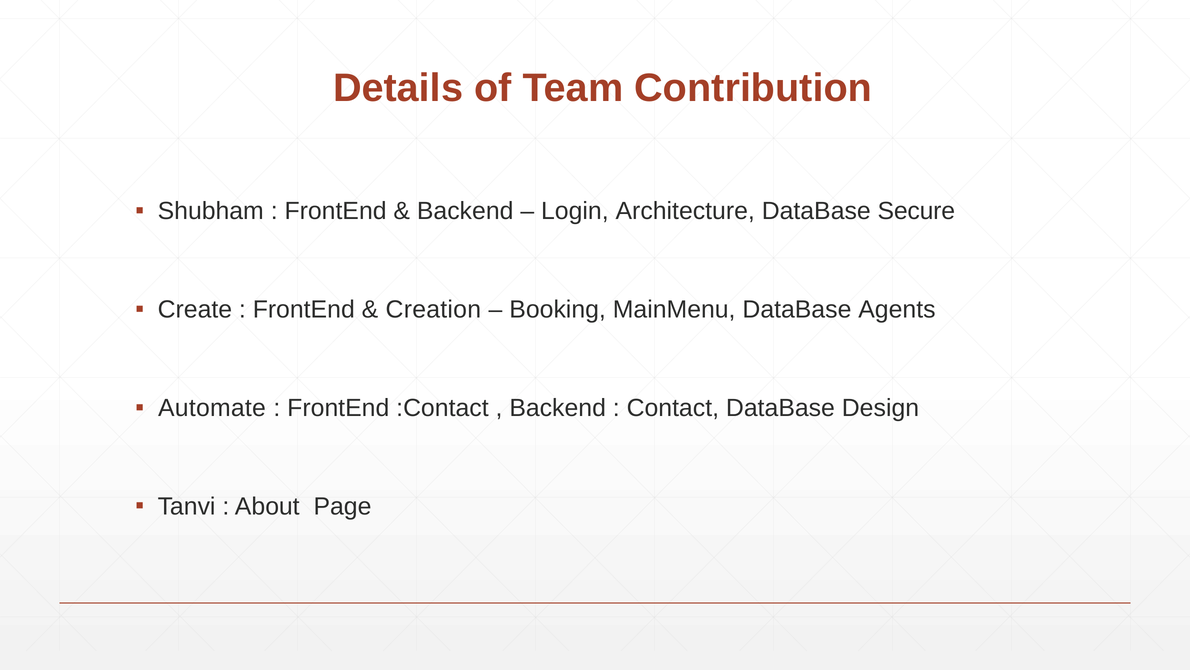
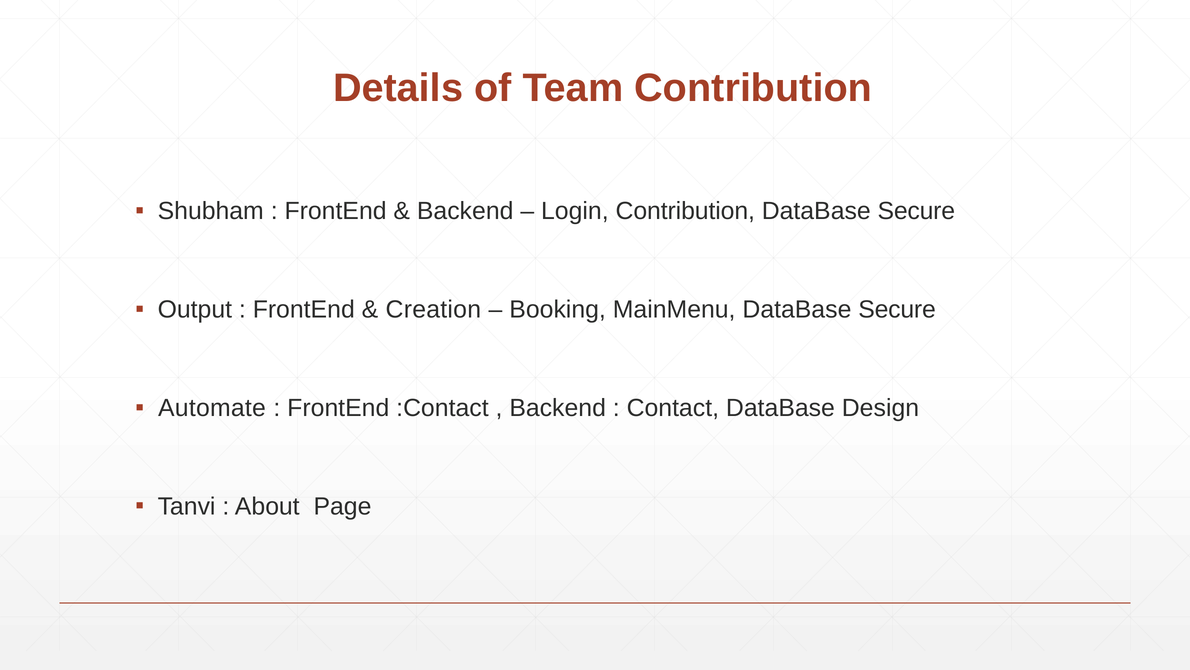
Login Architecture: Architecture -> Contribution
Create: Create -> Output
MainMenu DataBase Agents: Agents -> Secure
